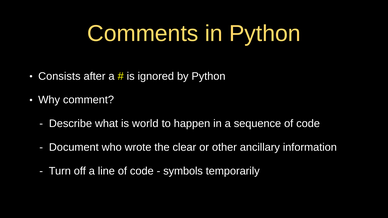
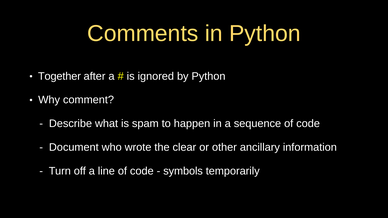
Consists: Consists -> Together
world: world -> spam
